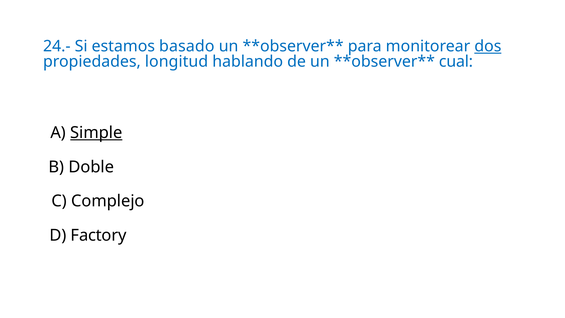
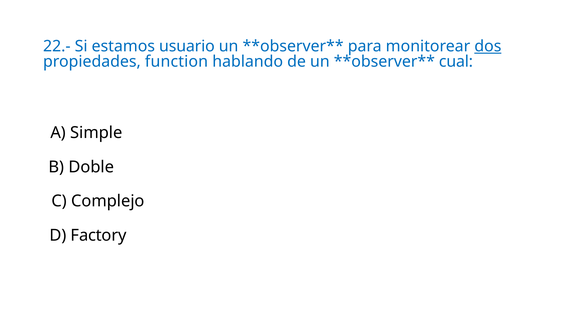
24.-: 24.- -> 22.-
basado: basado -> usuario
longitud: longitud -> function
Simple underline: present -> none
